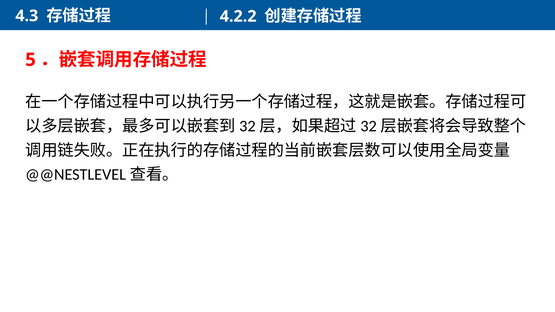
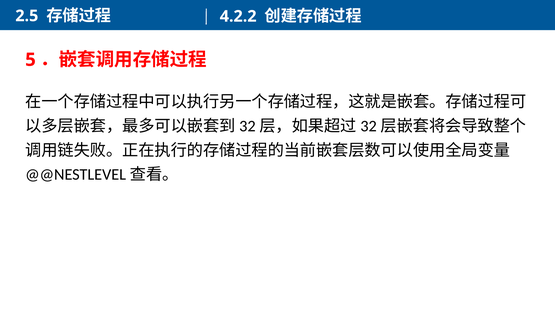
4.3: 4.3 -> 2.5
